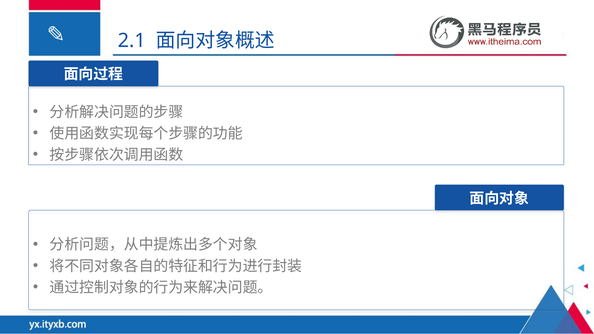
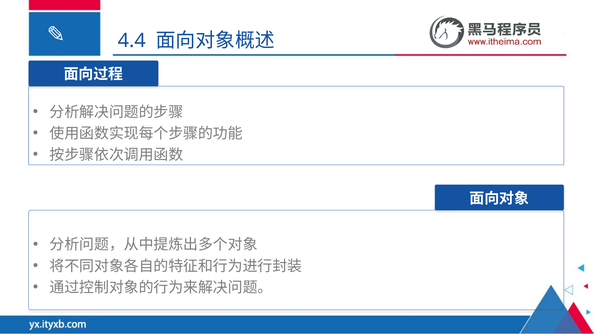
2.1: 2.1 -> 4.4
